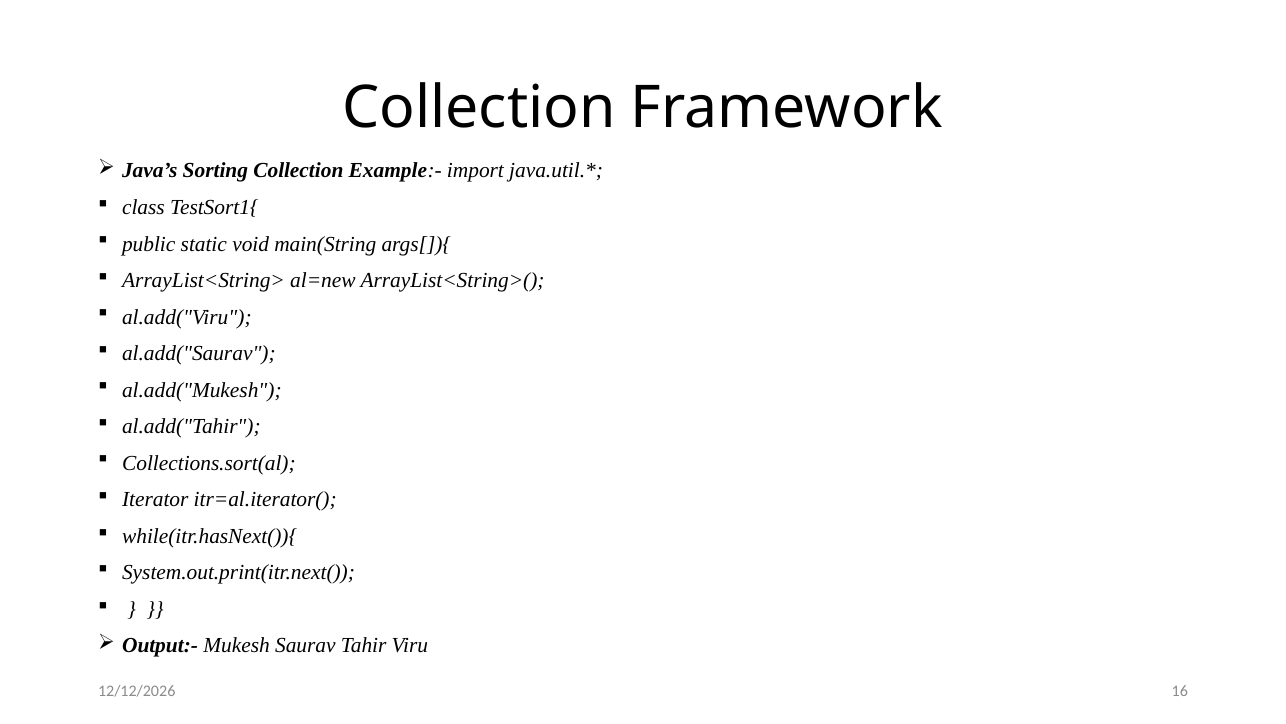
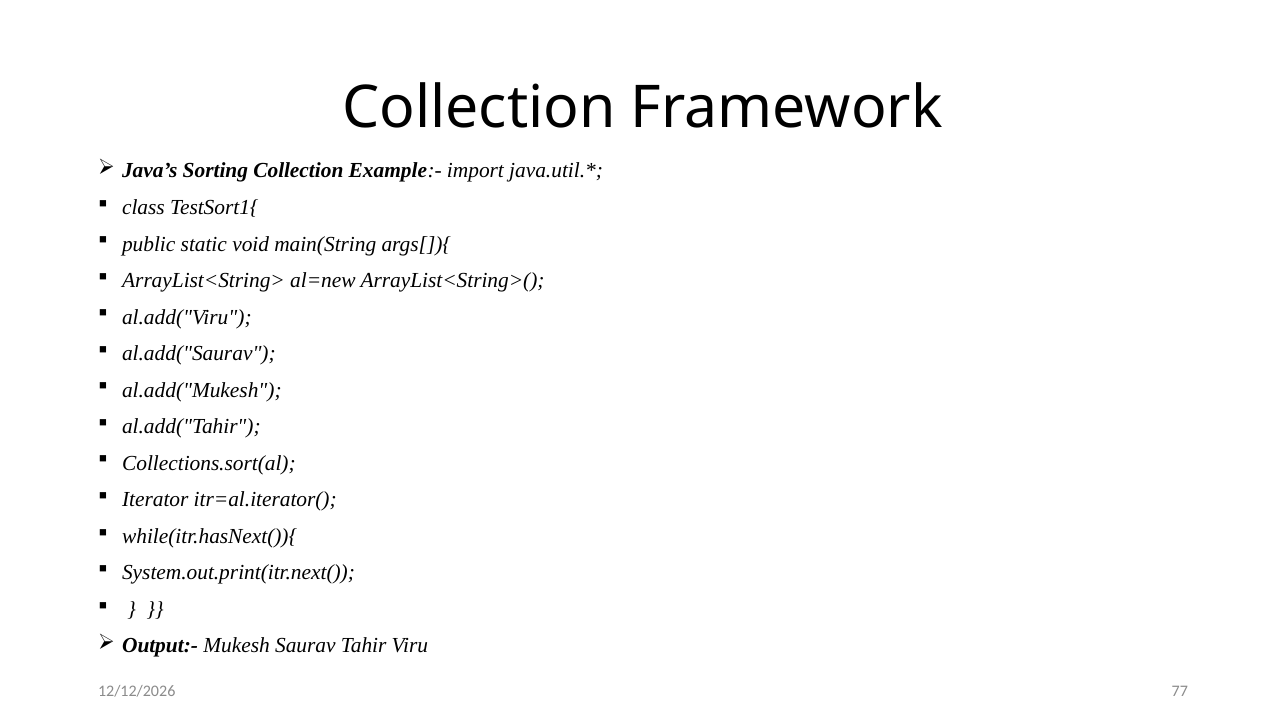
16: 16 -> 77
